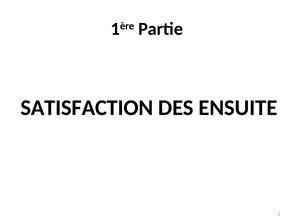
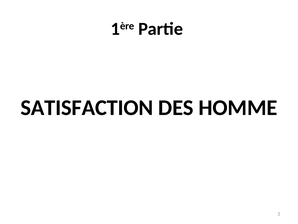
ENSUITE: ENSUITE -> HOMME
